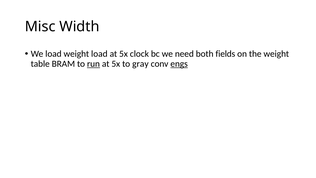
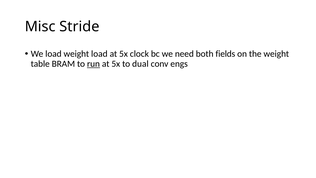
Width: Width -> Stride
gray: gray -> dual
engs underline: present -> none
